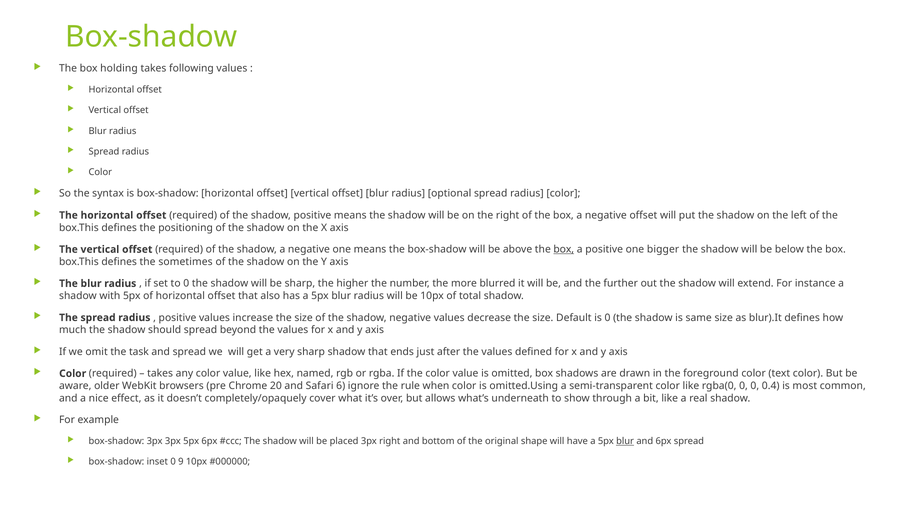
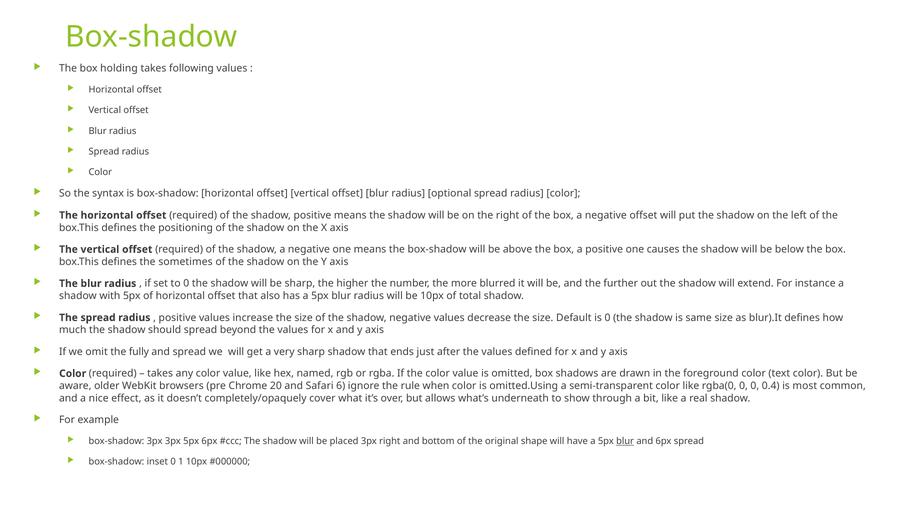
box at (564, 250) underline: present -> none
bigger: bigger -> causes
task: task -> fully
9: 9 -> 1
